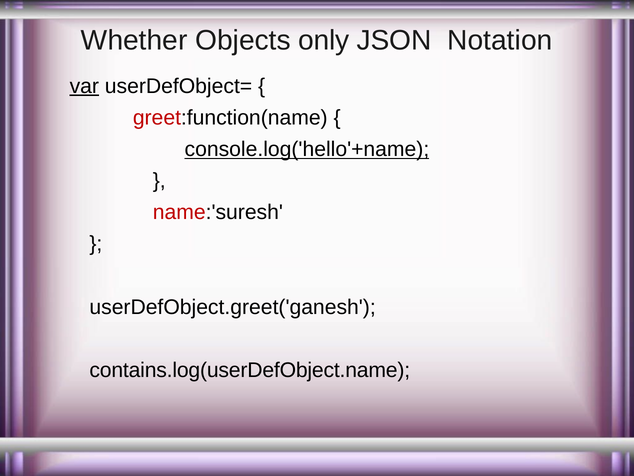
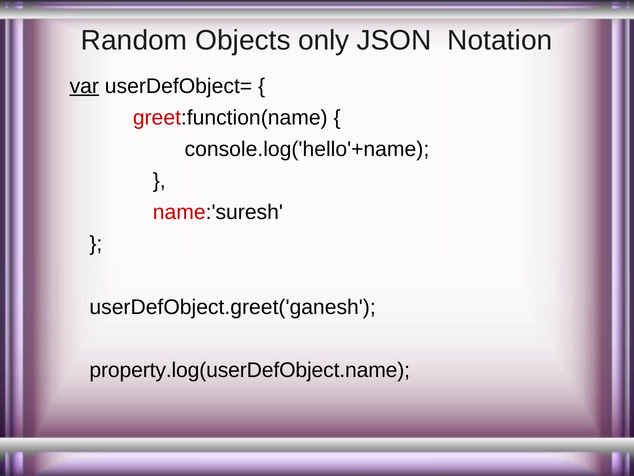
Whether: Whether -> Random
console.log('hello'+name underline: present -> none
contains.log(userDefObject.name: contains.log(userDefObject.name -> property.log(userDefObject.name
